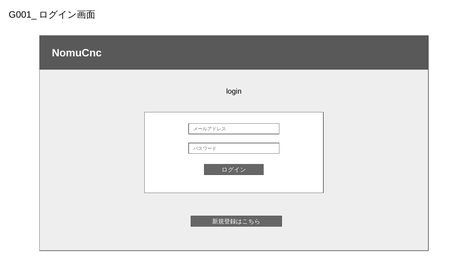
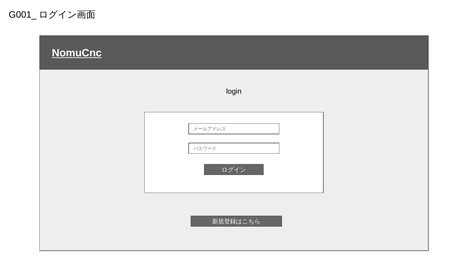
NomuCnc underline: none -> present
